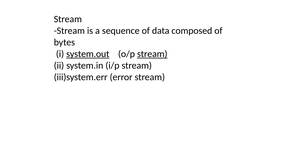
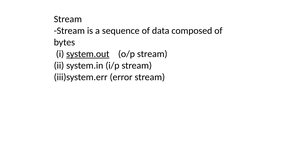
stream at (152, 54) underline: present -> none
